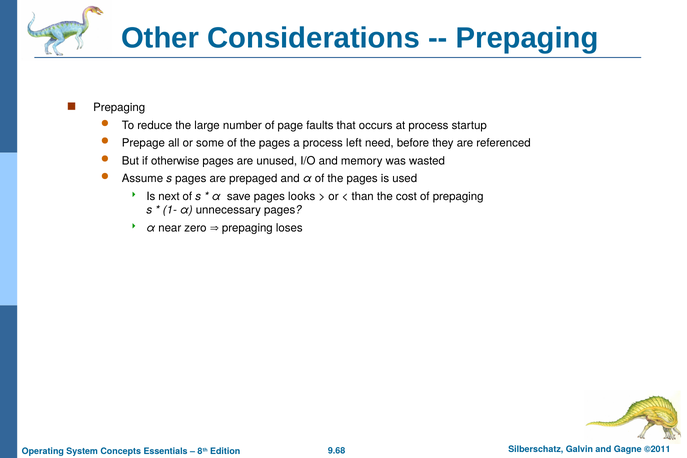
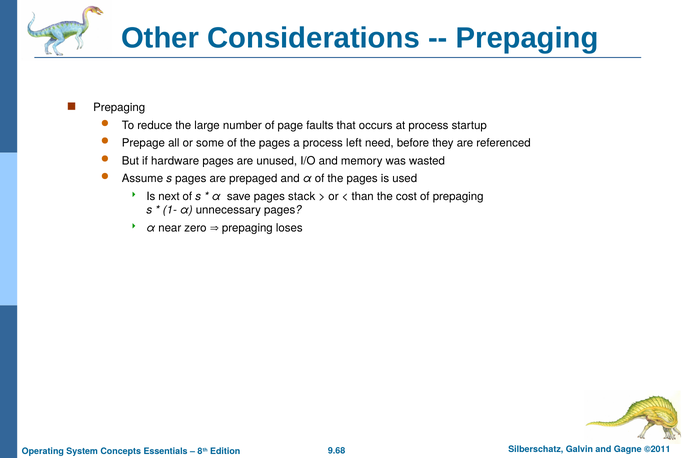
otherwise: otherwise -> hardware
looks: looks -> stack
